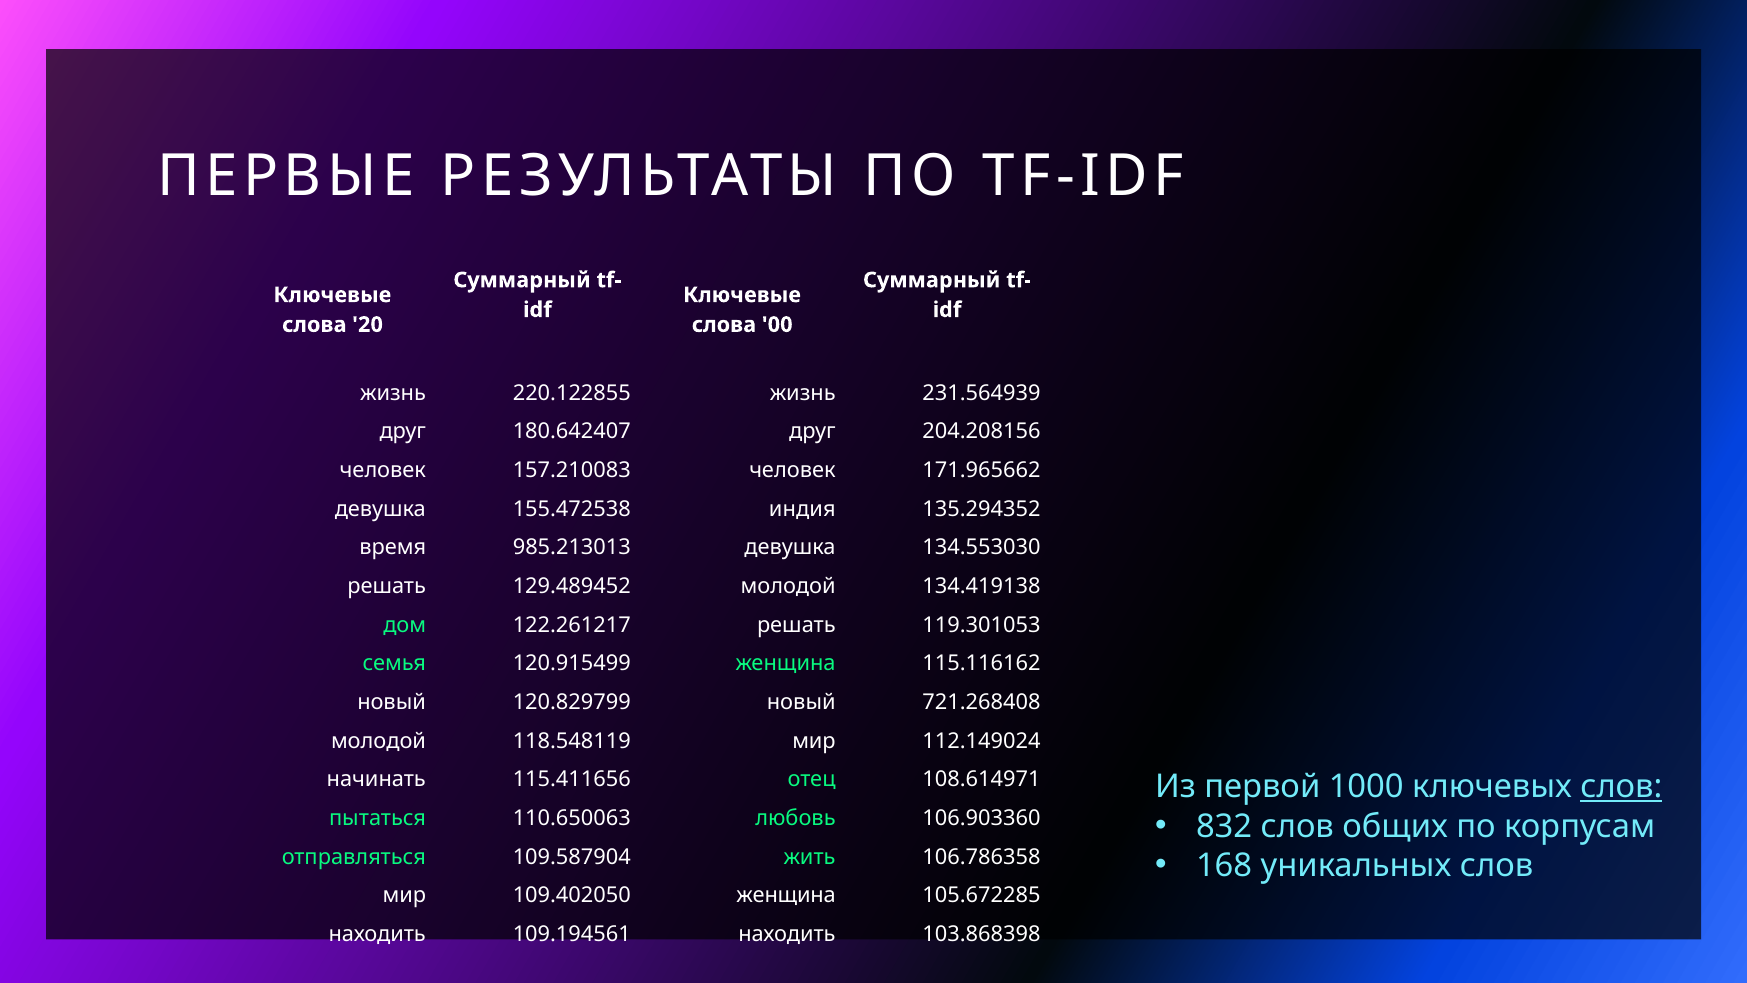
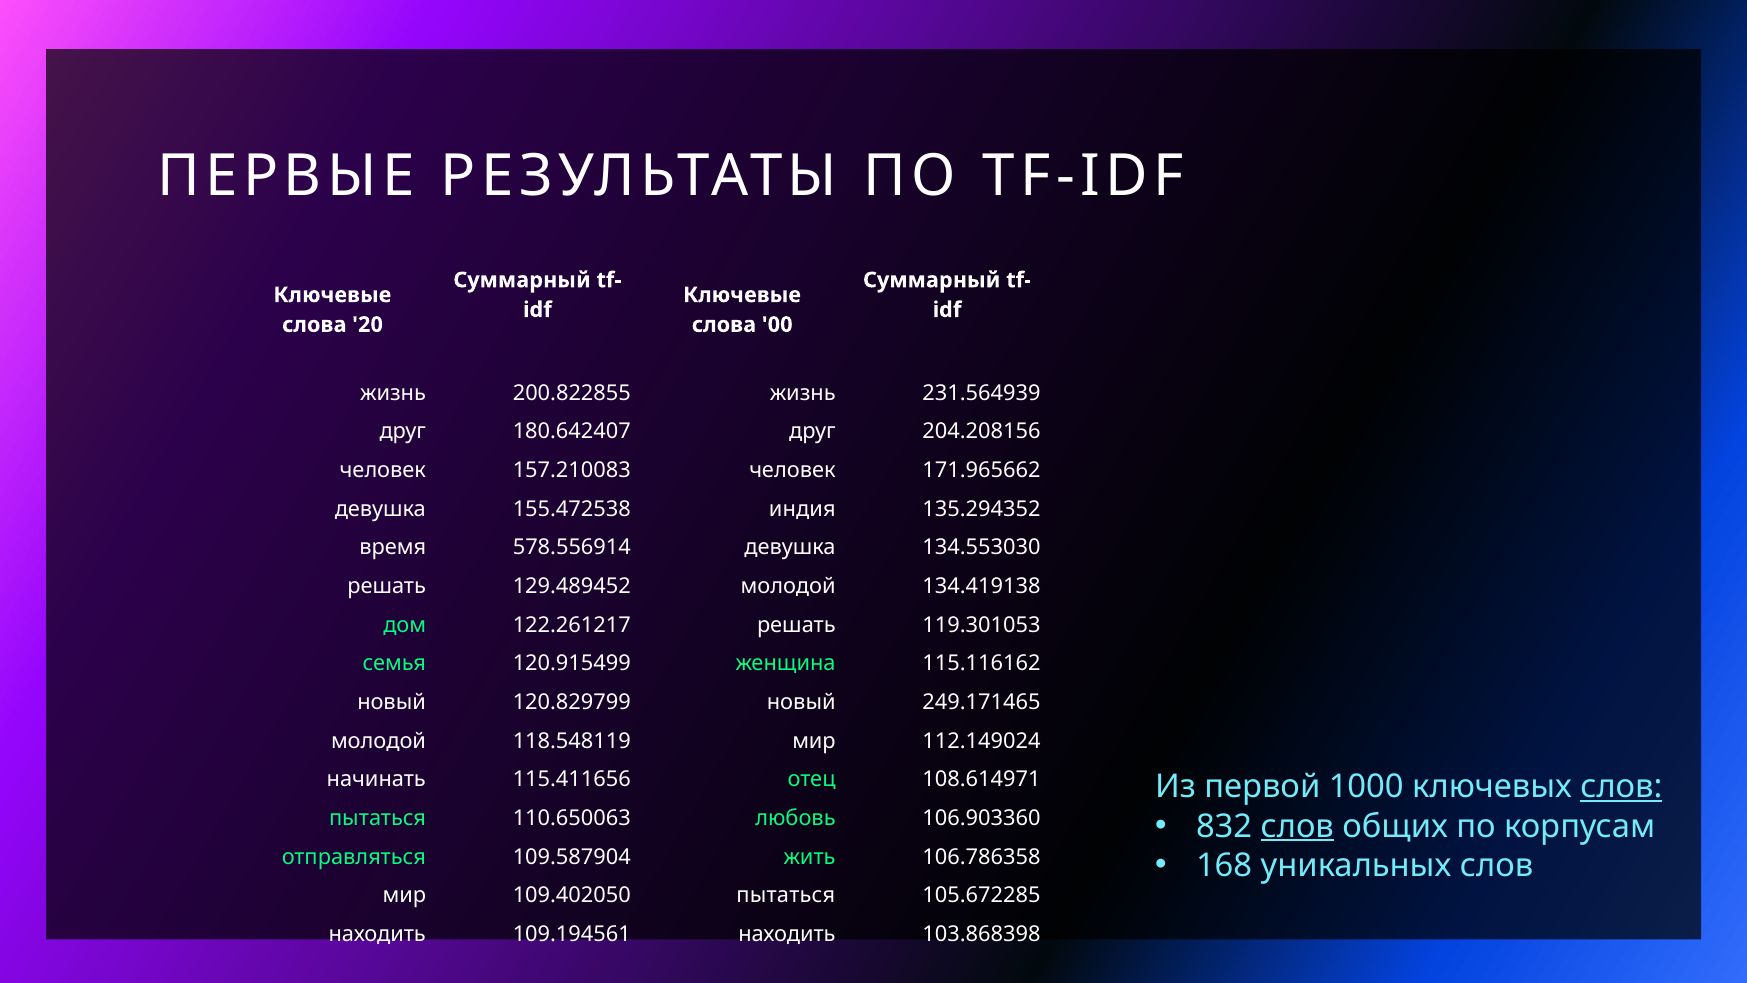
220.122855: 220.122855 -> 200.822855
985.213013: 985.213013 -> 578.556914
721.268408: 721.268408 -> 249.171465
слов at (1297, 826) underline: none -> present
109.402050 женщина: женщина -> пытаться
